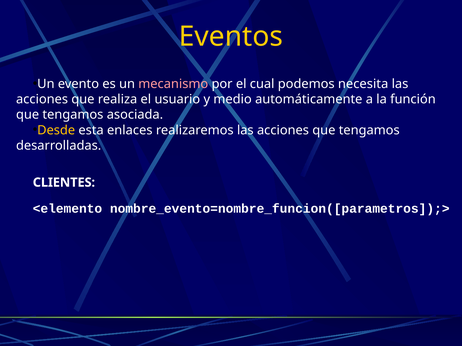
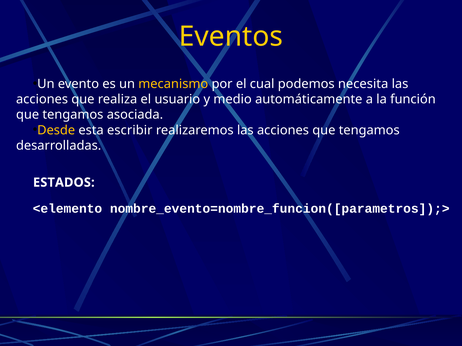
mecanismo colour: pink -> yellow
enlaces: enlaces -> escribir
CLIENTES: CLIENTES -> ESTADOS
